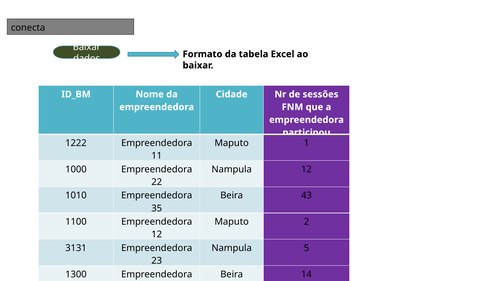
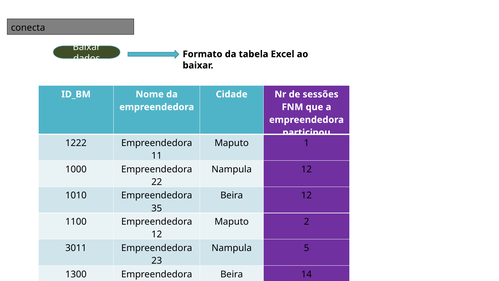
Beira 43: 43 -> 12
3131: 3131 -> 3011
